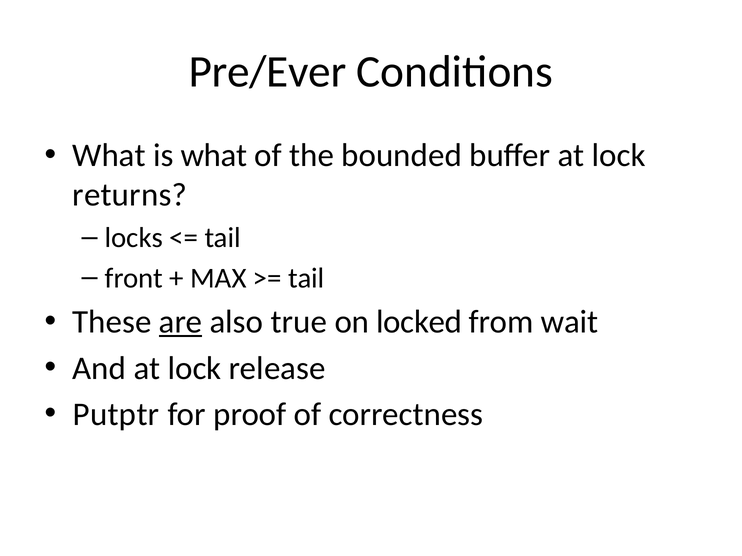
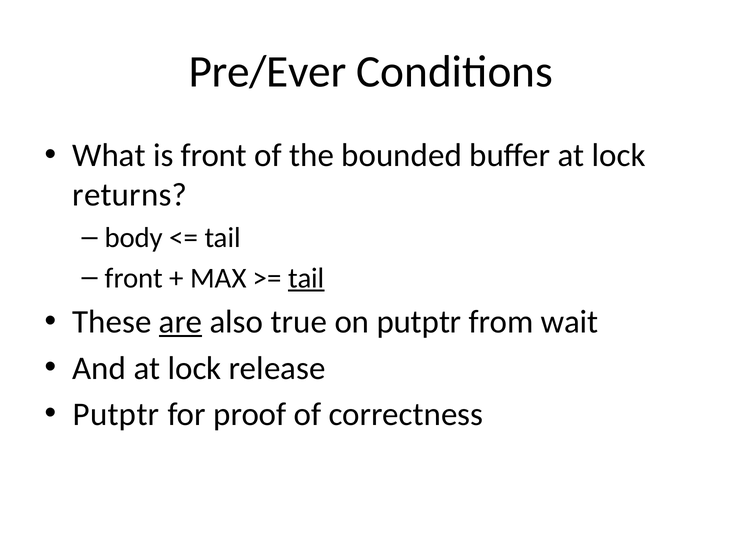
is what: what -> front
locks: locks -> body
tail at (306, 278) underline: none -> present
on locked: locked -> putptr
